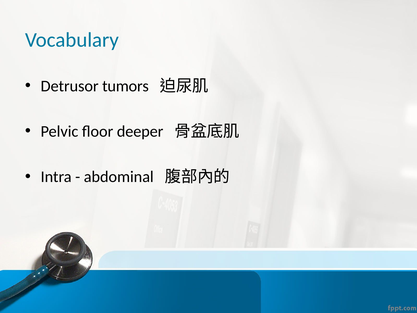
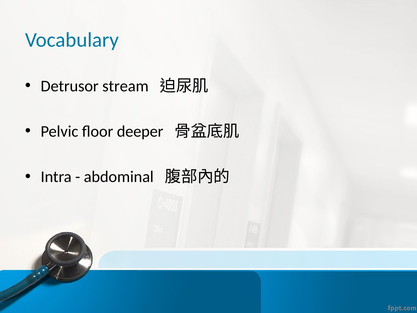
tumors: tumors -> stream
